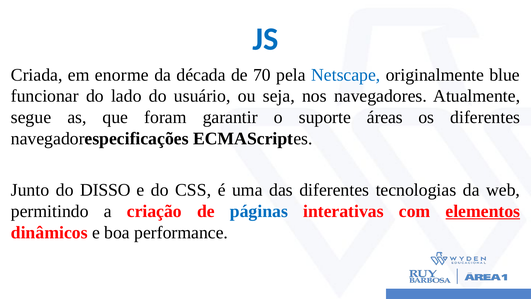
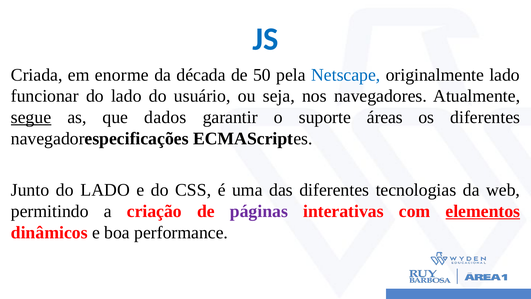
70: 70 -> 50
originalmente blue: blue -> lado
segue underline: none -> present
foram: foram -> dados
Junto do DISSO: DISSO -> LADO
páginas colour: blue -> purple
